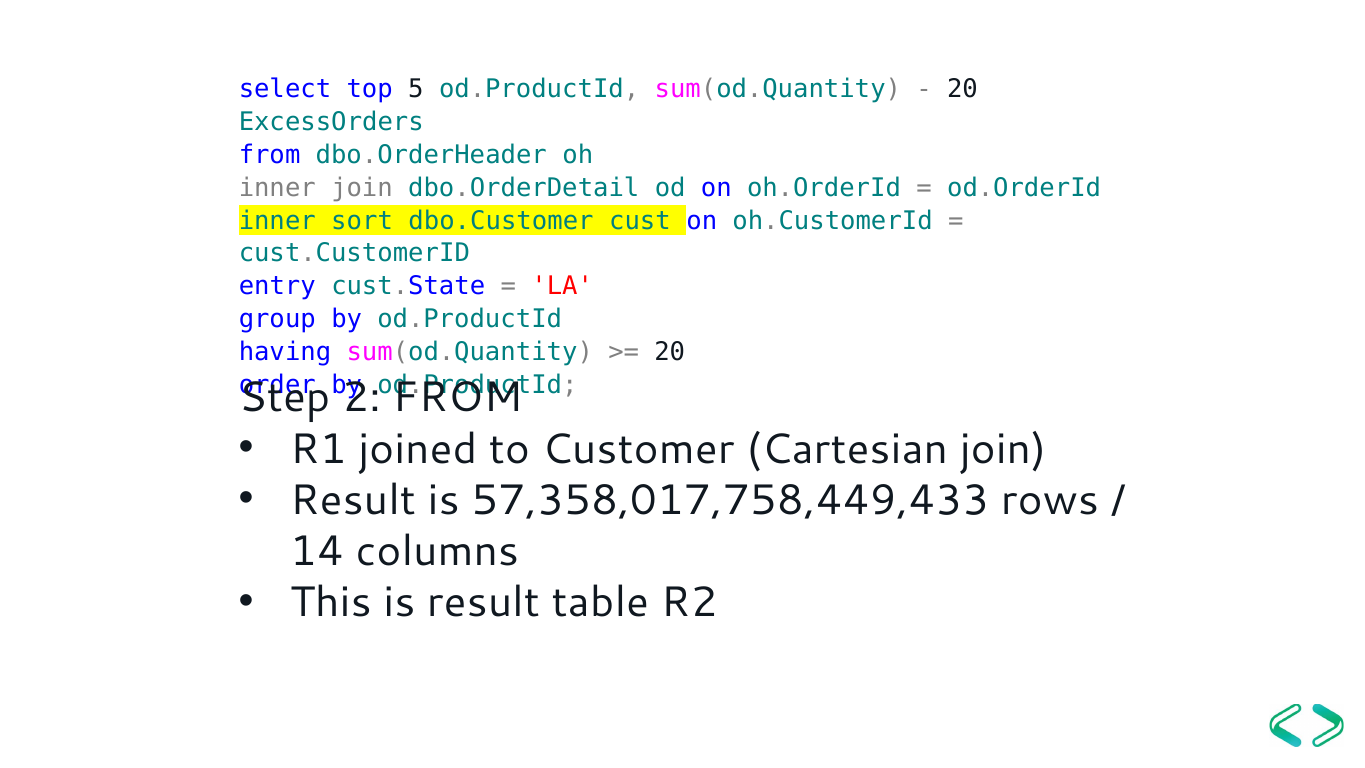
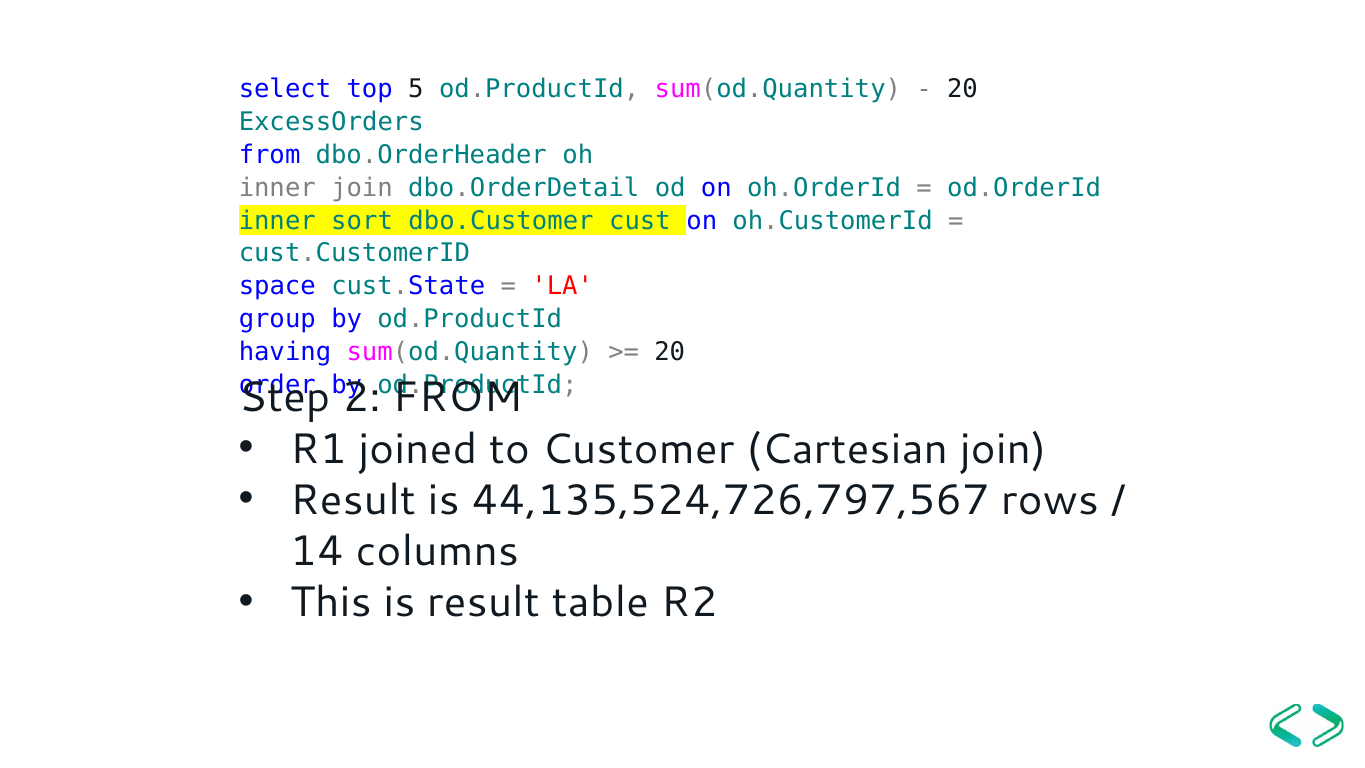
entry: entry -> space
57,358,017,758,449,433: 57,358,017,758,449,433 -> 44,135,524,726,797,567
